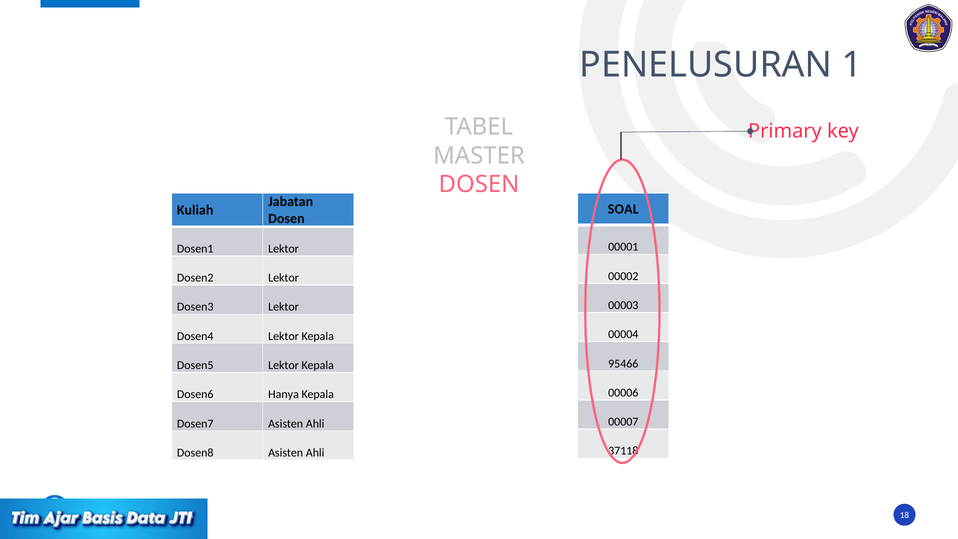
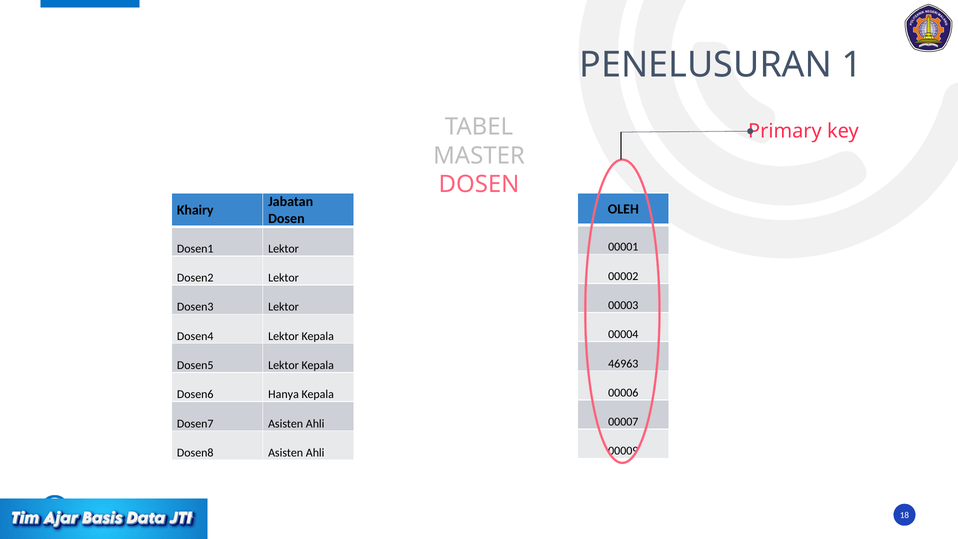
SOAL: SOAL -> OLEH
Kuliah: Kuliah -> Khairy
95466: 95466 -> 46963
37118: 37118 -> 00009
